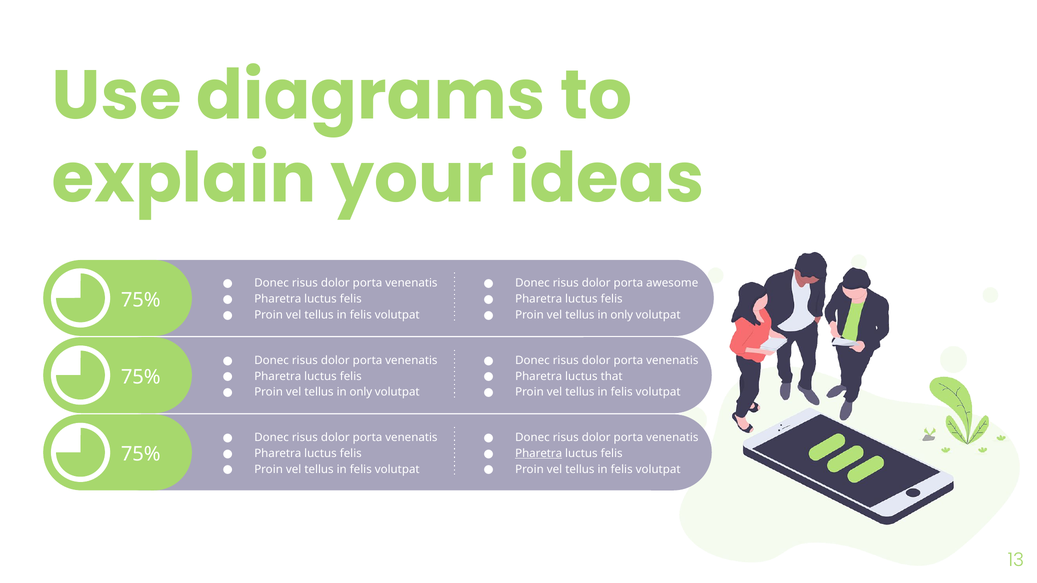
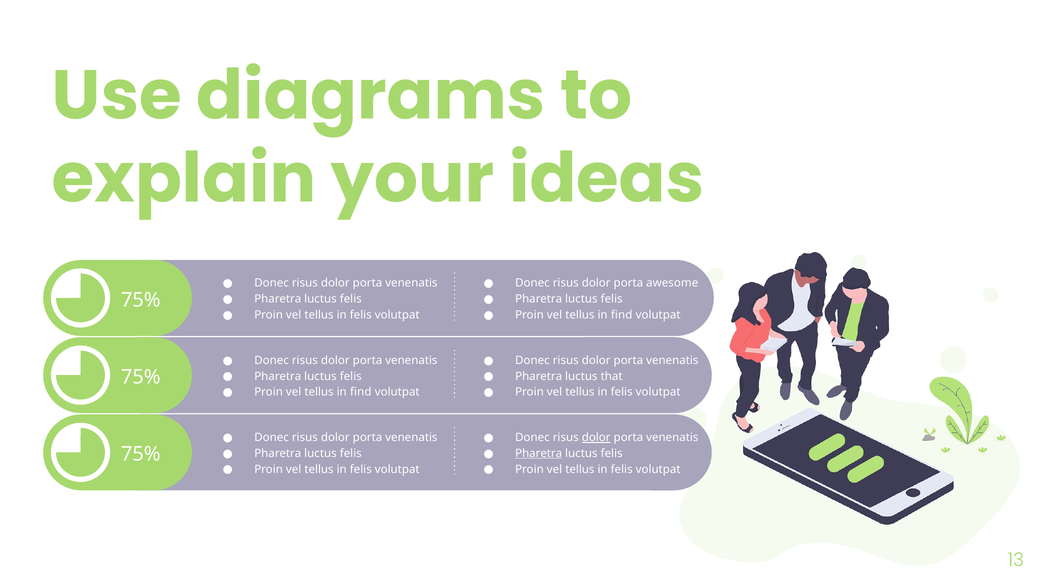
only at (622, 315): only -> find
only at (361, 392): only -> find
dolor at (596, 438) underline: none -> present
